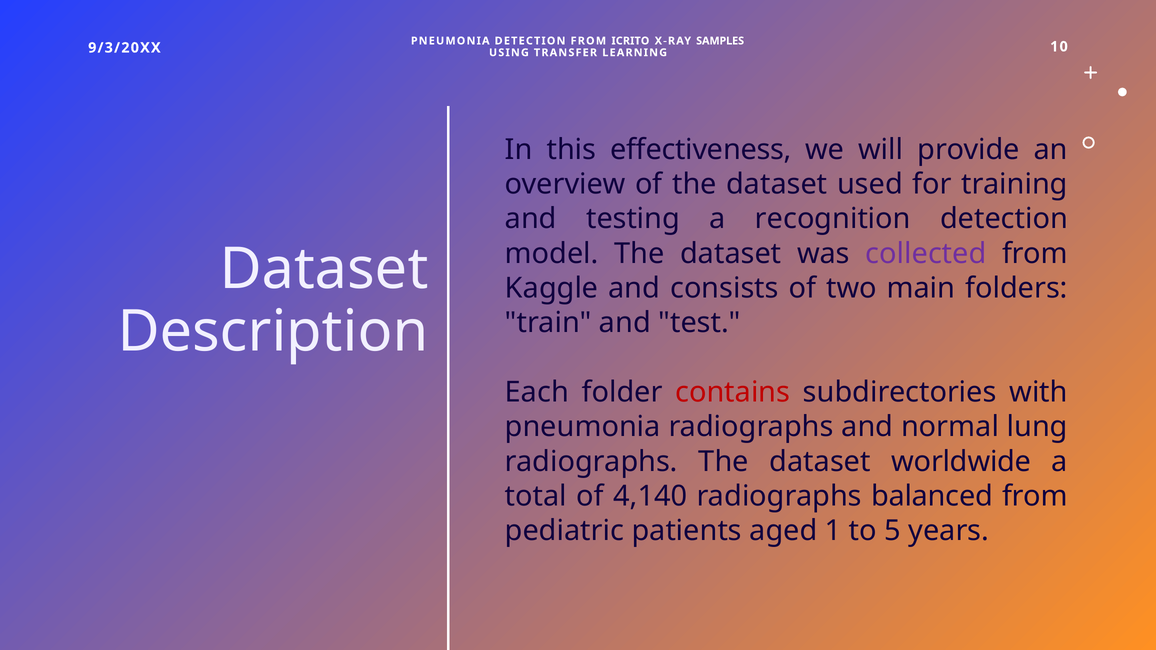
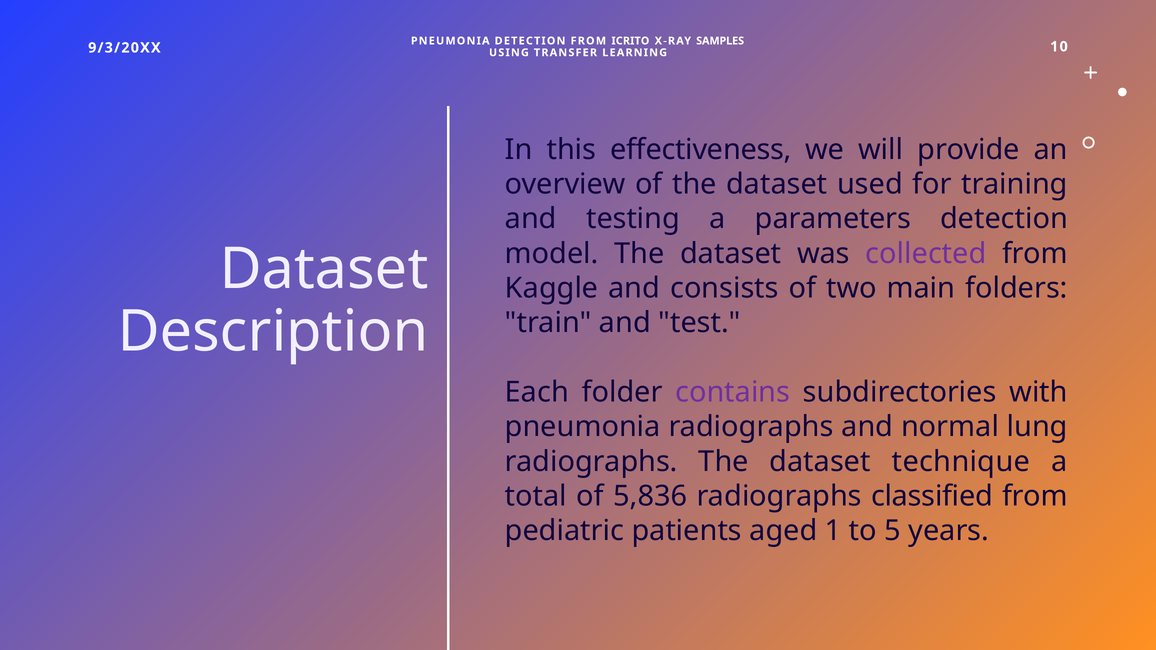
recognition: recognition -> parameters
contains colour: red -> purple
worldwide: worldwide -> technique
4,140: 4,140 -> 5,836
balanced: balanced -> classified
